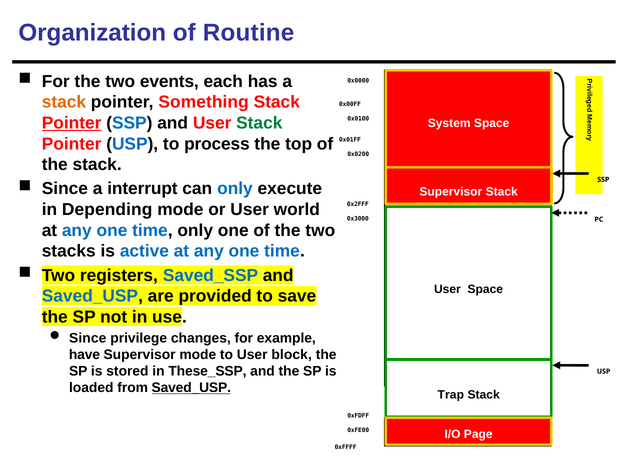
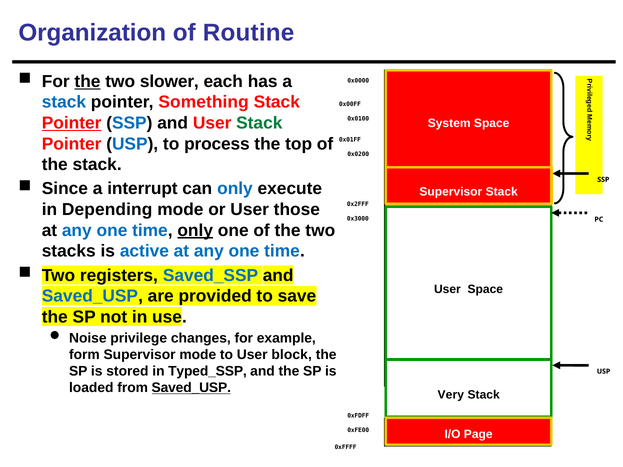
the at (87, 82) underline: none -> present
events: events -> slower
stack at (64, 102) colour: orange -> blue
world: world -> those
only at (195, 230) underline: none -> present
Since at (88, 338): Since -> Noise
have: have -> form
These_SSP: These_SSP -> Typed_SSP
Trap at (451, 395): Trap -> Very
